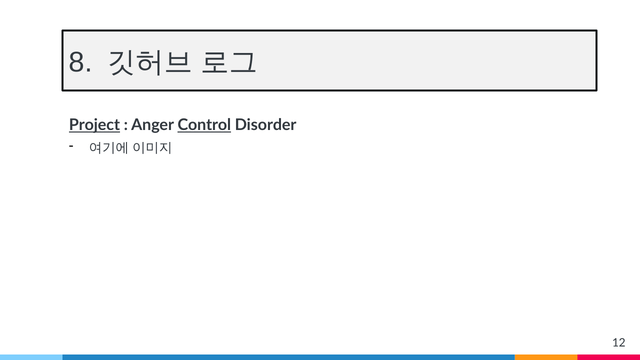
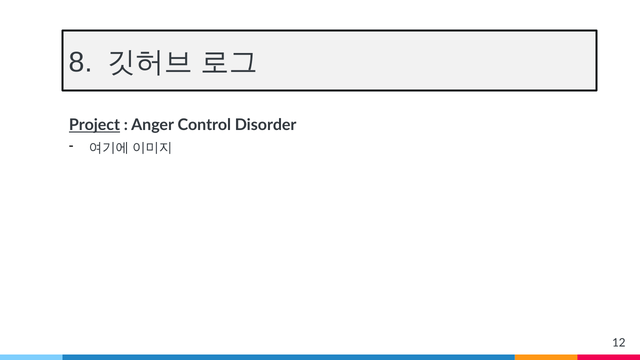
Control underline: present -> none
